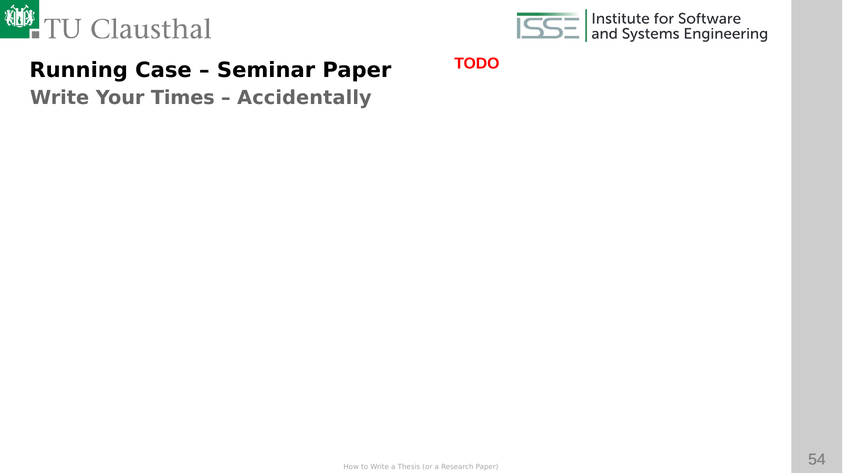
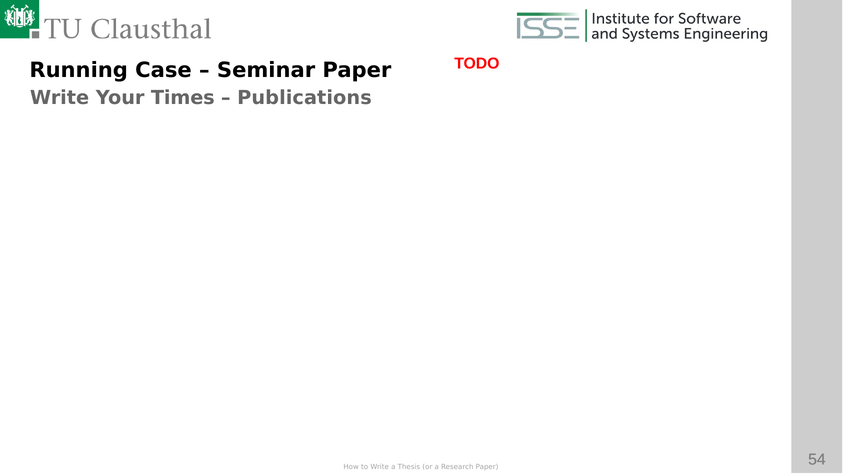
Accidentally: Accidentally -> Publications
